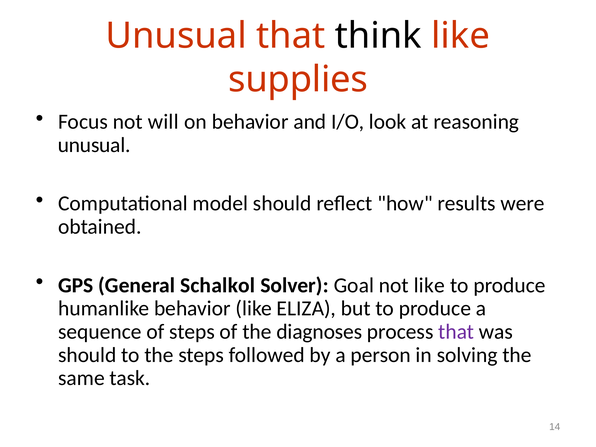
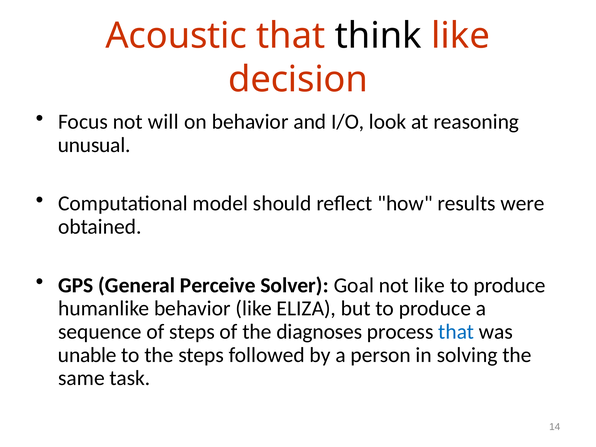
Unusual at (176, 36): Unusual -> Acoustic
supplies: supplies -> decision
Schalkol: Schalkol -> Perceive
that at (456, 332) colour: purple -> blue
should at (87, 355): should -> unable
